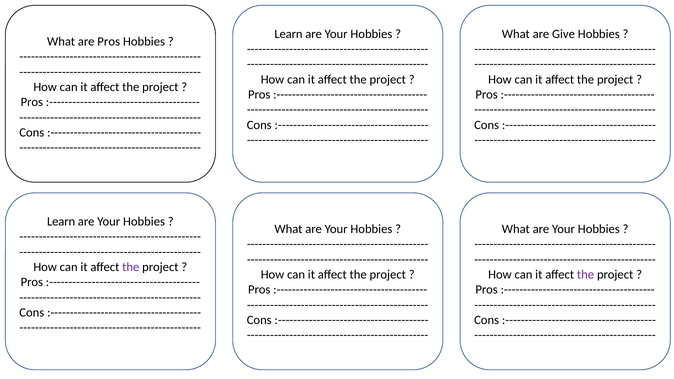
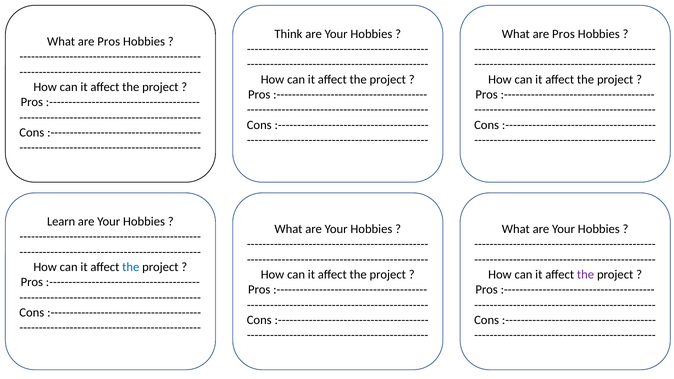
Learn at (288, 34): Learn -> Think
Give at (564, 34): Give -> Pros
the at (131, 267) colour: purple -> blue
